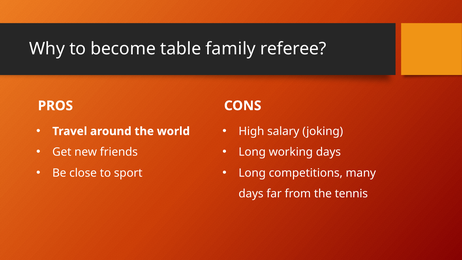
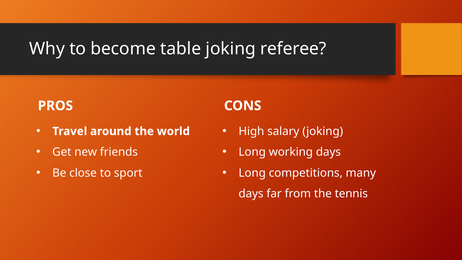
table family: family -> joking
